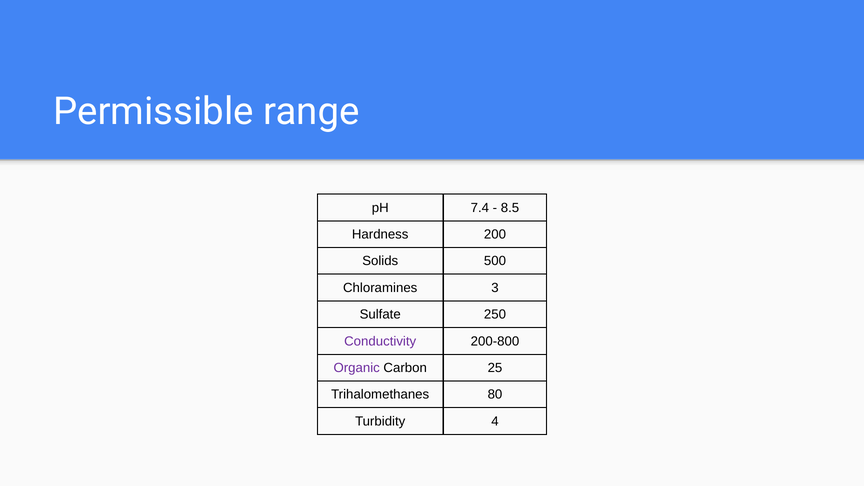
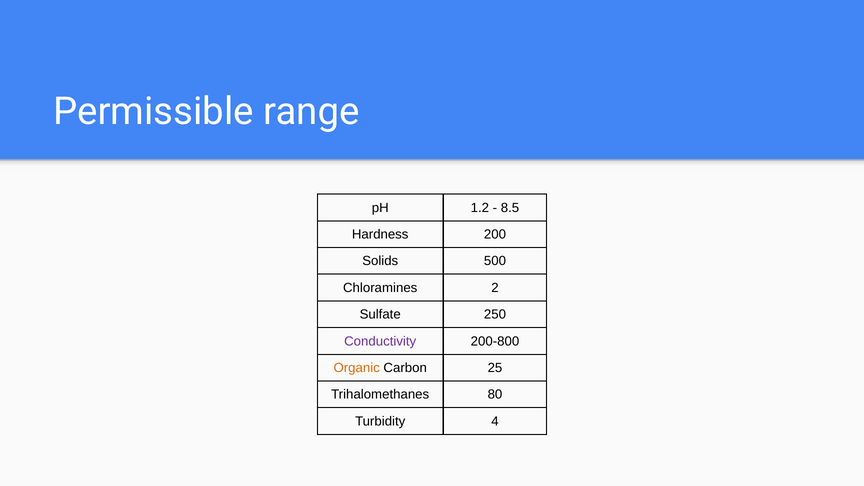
7.4: 7.4 -> 1.2
3: 3 -> 2
Organic colour: purple -> orange
